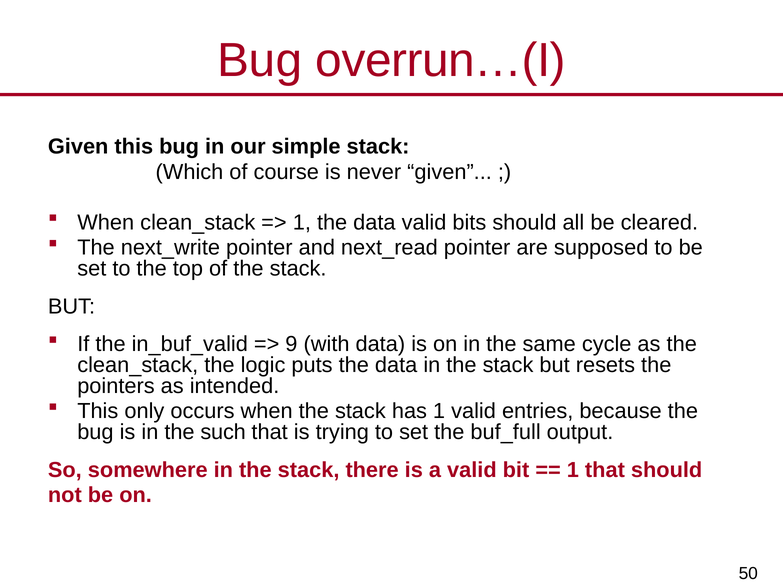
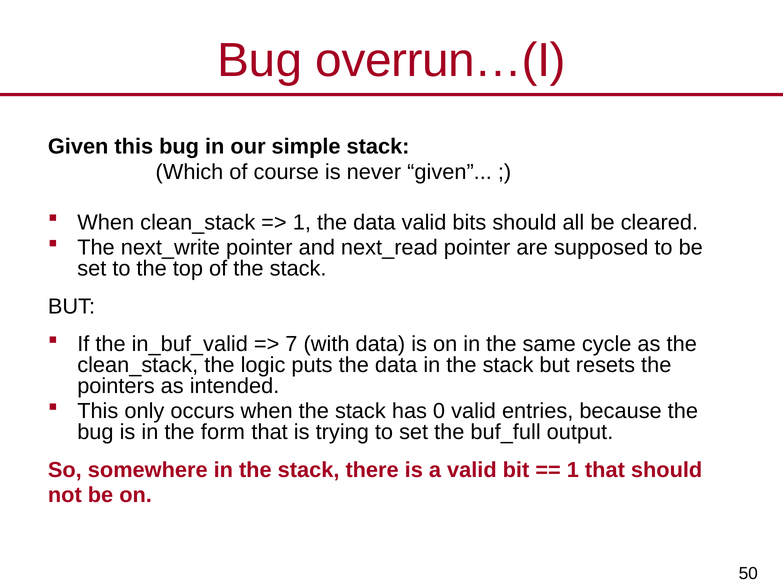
9: 9 -> 7
has 1: 1 -> 0
such: such -> form
